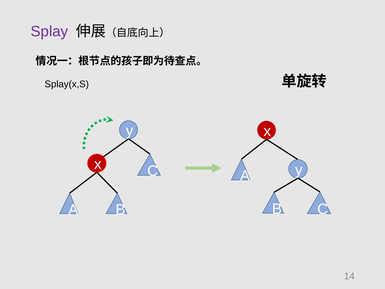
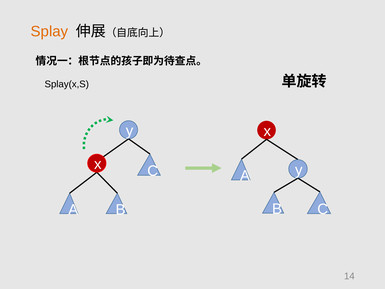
Splay colour: purple -> orange
